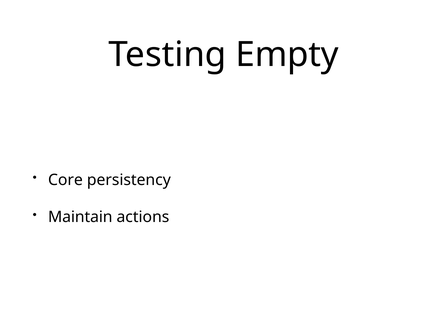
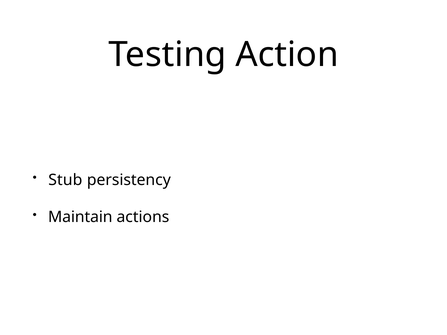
Empty: Empty -> Action
Core: Core -> Stub
